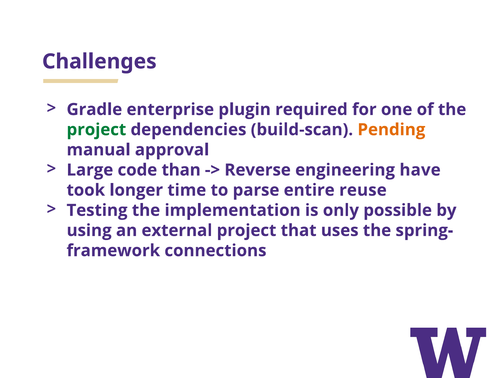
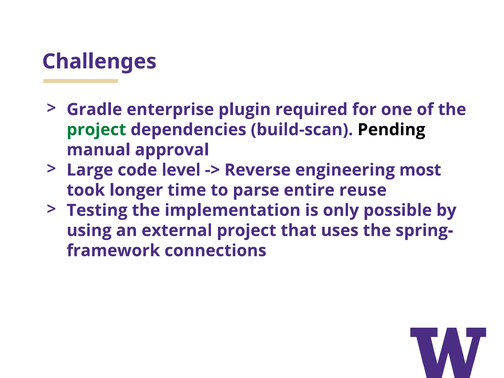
Pending colour: orange -> black
than: than -> level
have: have -> most
